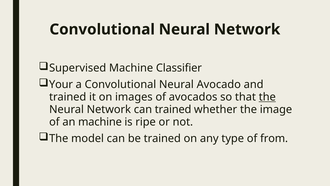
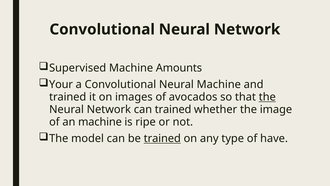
Classifier: Classifier -> Amounts
Neural Avocado: Avocado -> Machine
trained at (162, 138) underline: none -> present
from: from -> have
